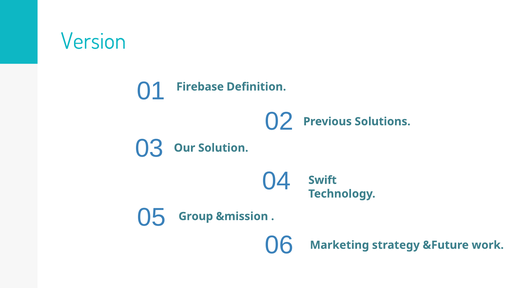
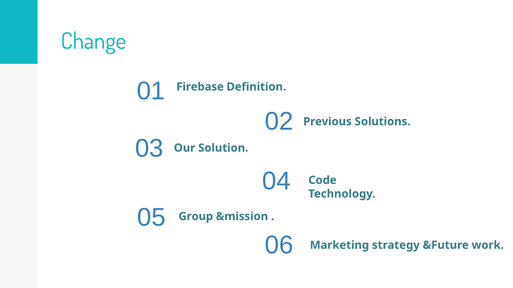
Version: Version -> Change
Swift: Swift -> Code
